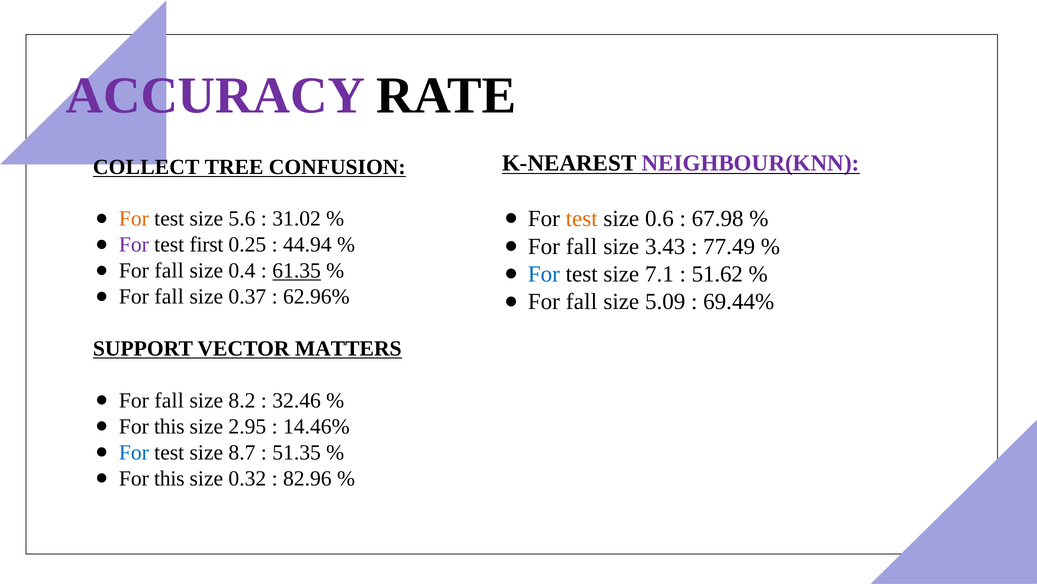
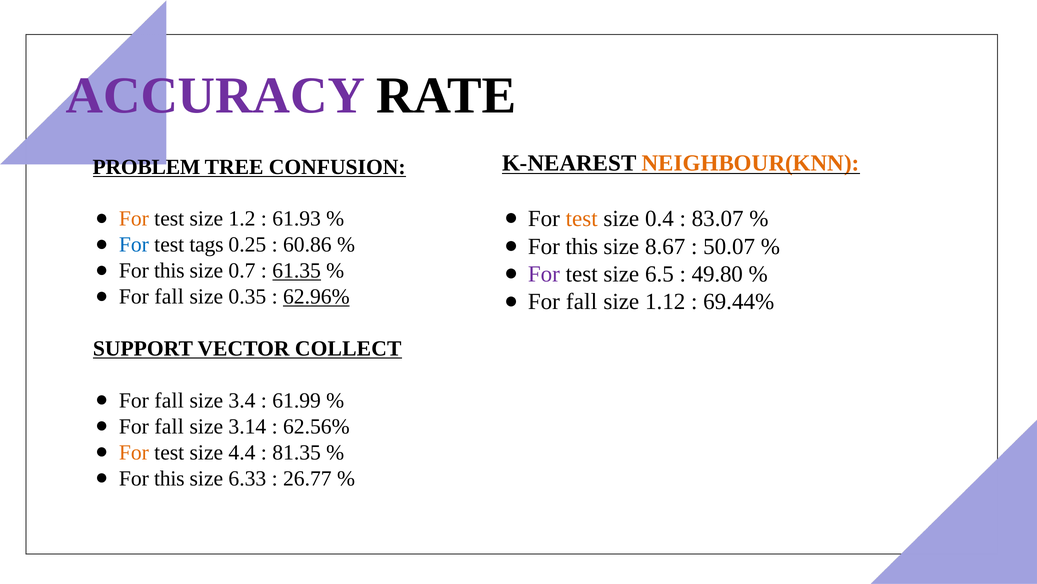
NEIGHBOUR(KNN colour: purple -> orange
COLLECT: COLLECT -> PROBLEM
0.6: 0.6 -> 0.4
67.98: 67.98 -> 83.07
5.6: 5.6 -> 1.2
31.02: 31.02 -> 61.93
For at (134, 245) colour: purple -> blue
first: first -> tags
44.94: 44.94 -> 60.86
fall at (582, 246): fall -> this
3.43: 3.43 -> 8.67
77.49: 77.49 -> 50.07
fall at (169, 270): fall -> this
0.4: 0.4 -> 0.7
For at (544, 274) colour: blue -> purple
7.1: 7.1 -> 6.5
51.62: 51.62 -> 49.80
0.37: 0.37 -> 0.35
62.96% underline: none -> present
5.09: 5.09 -> 1.12
MATTERS: MATTERS -> COLLECT
8.2: 8.2 -> 3.4
32.46: 32.46 -> 61.99
this at (169, 426): this -> fall
2.95: 2.95 -> 3.14
14.46%: 14.46% -> 62.56%
For at (134, 452) colour: blue -> orange
8.7: 8.7 -> 4.4
51.35: 51.35 -> 81.35
0.32: 0.32 -> 6.33
82.96: 82.96 -> 26.77
